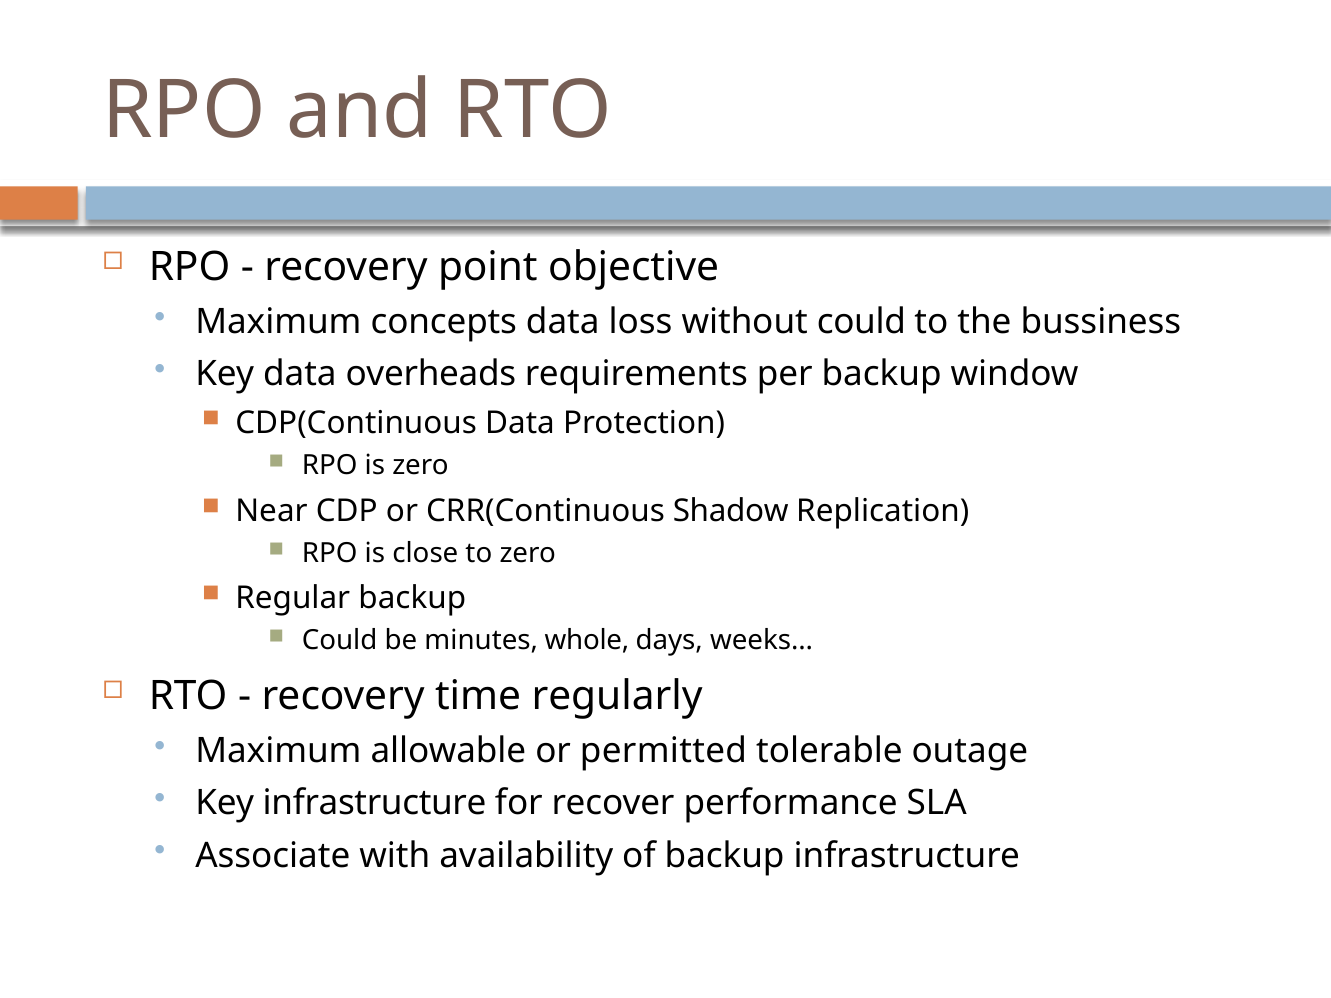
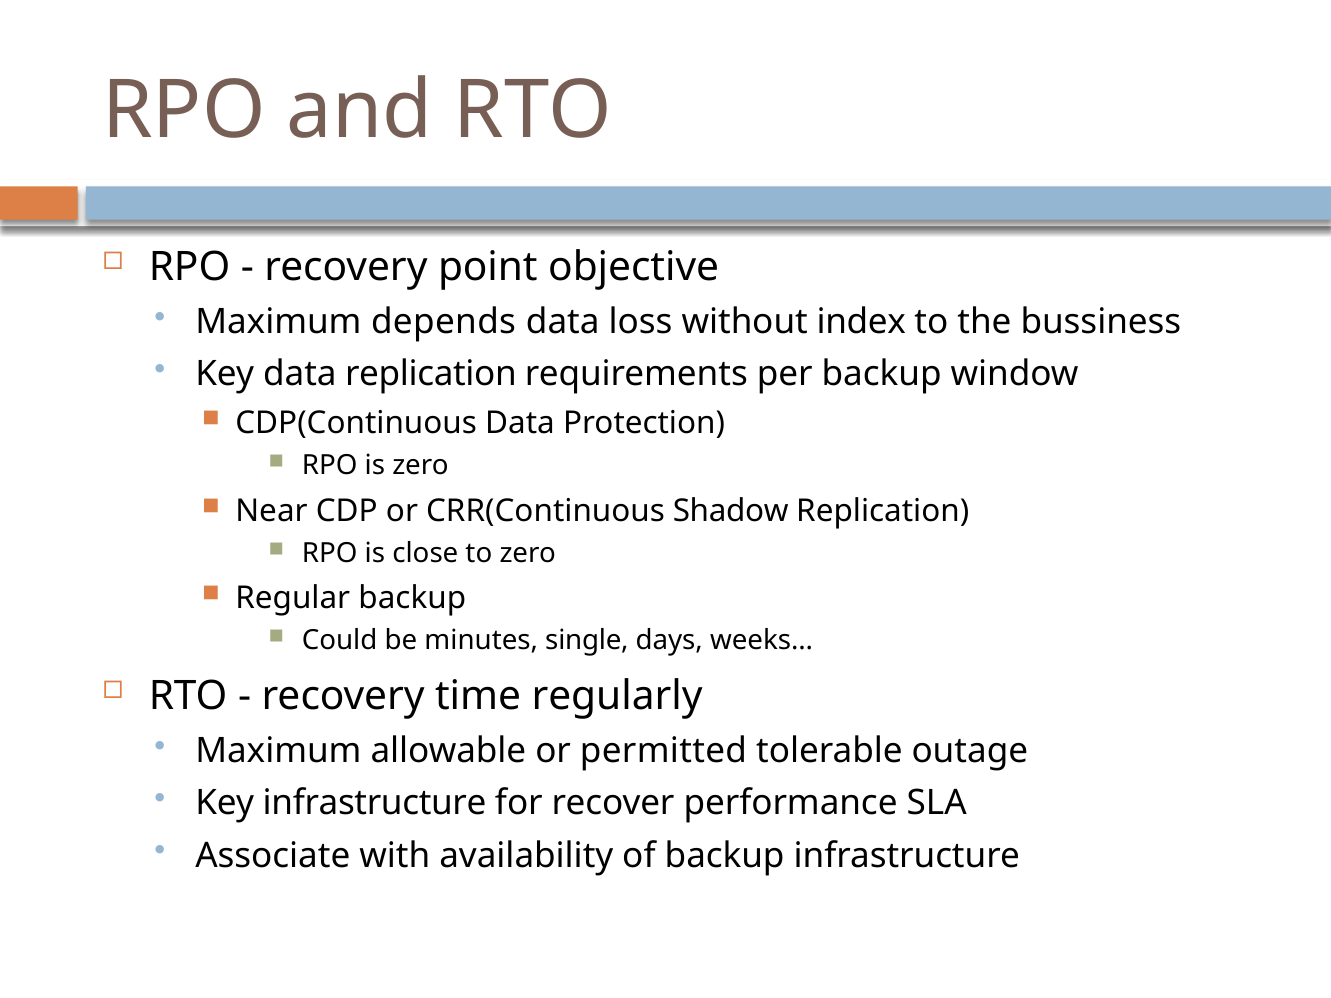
concepts: concepts -> depends
without could: could -> index
data overheads: overheads -> replication
whole: whole -> single
